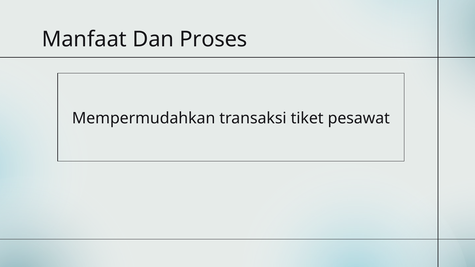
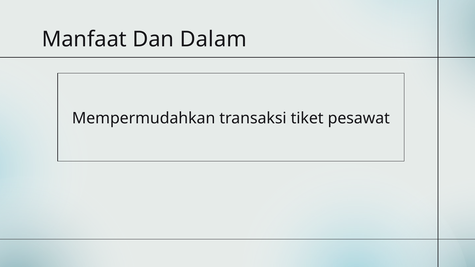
Proses: Proses -> Dalam
